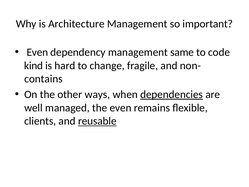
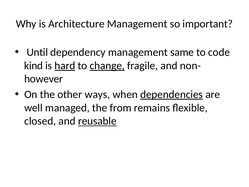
Even at (37, 52): Even -> Until
hard underline: none -> present
change underline: none -> present
contains: contains -> however
the even: even -> from
clients: clients -> closed
